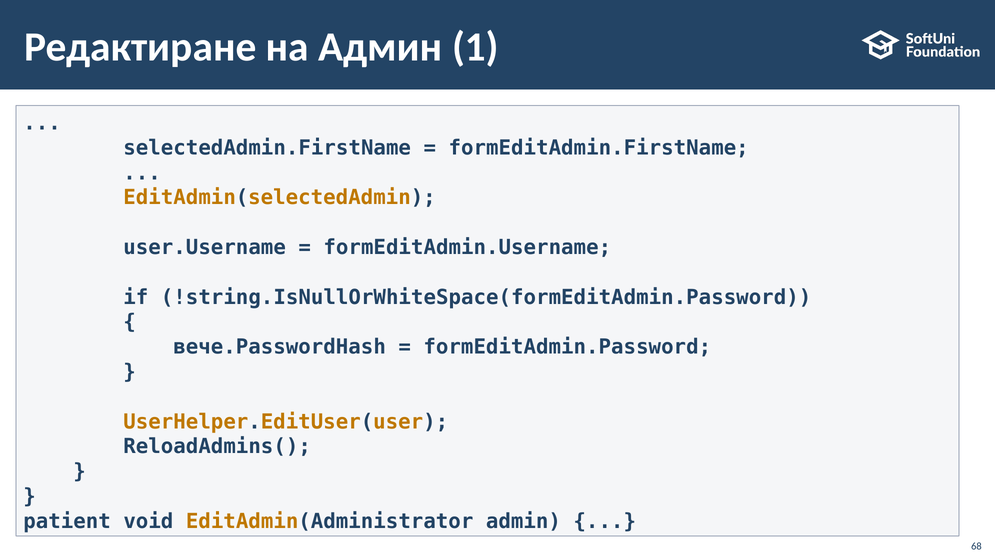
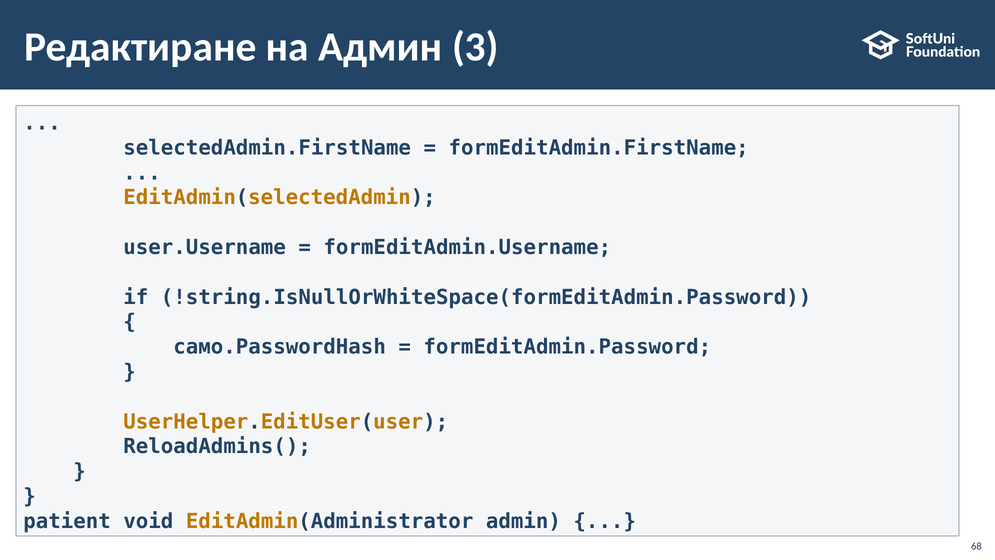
1: 1 -> 3
вече.PasswordHash: вече.PasswordHash -> само.PasswordHash
